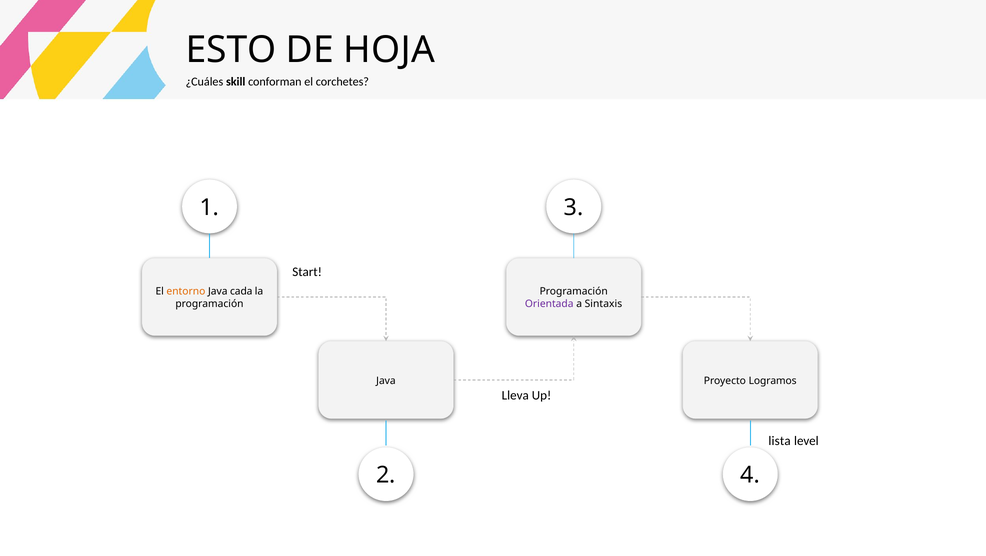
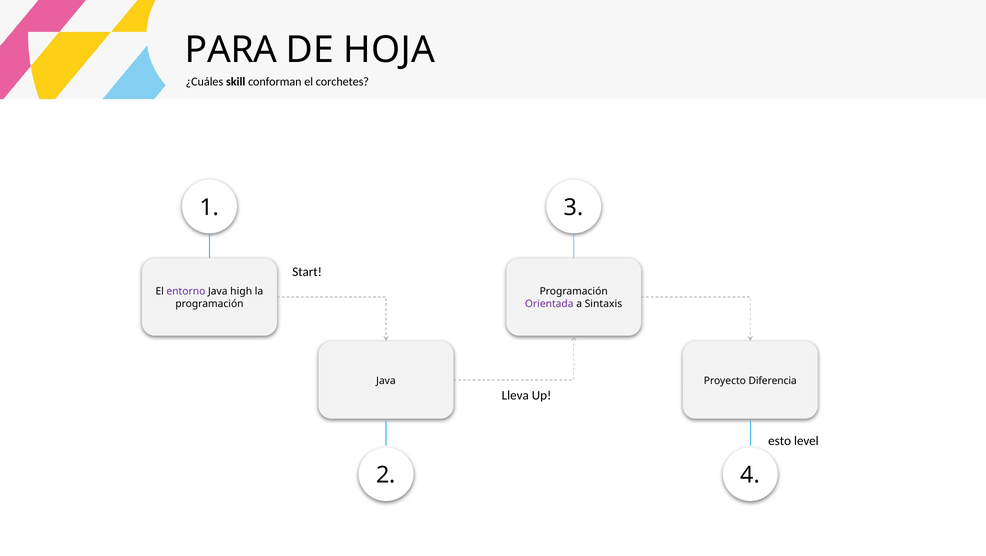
ESTO: ESTO -> PARA
entorno colour: orange -> purple
cada: cada -> high
Logramos: Logramos -> Diferencia
lista: lista -> esto
